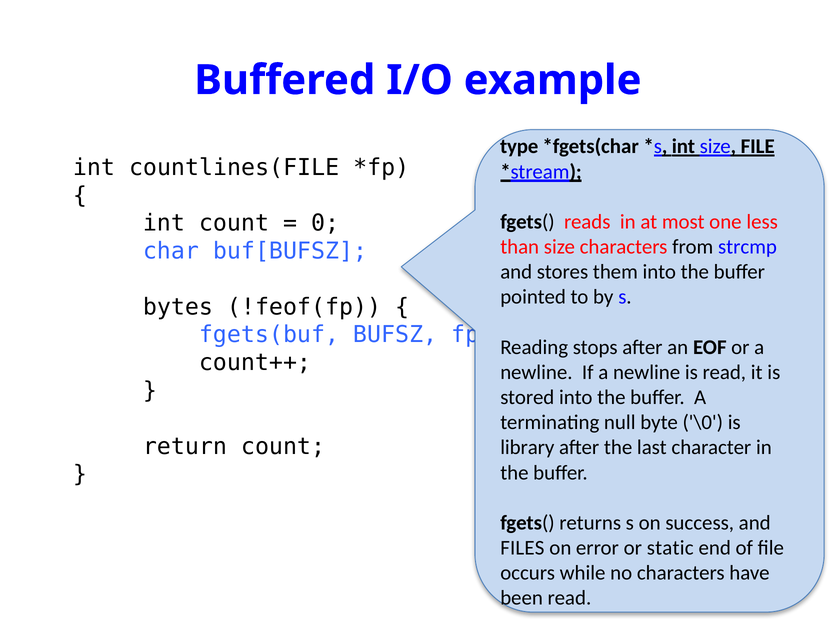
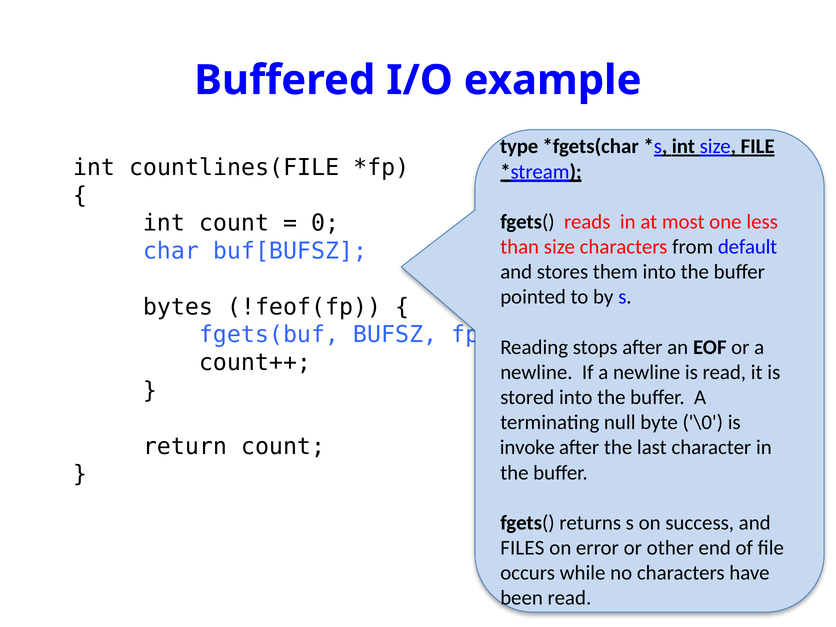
strcmp: strcmp -> default
library: library -> invoke
static: static -> other
